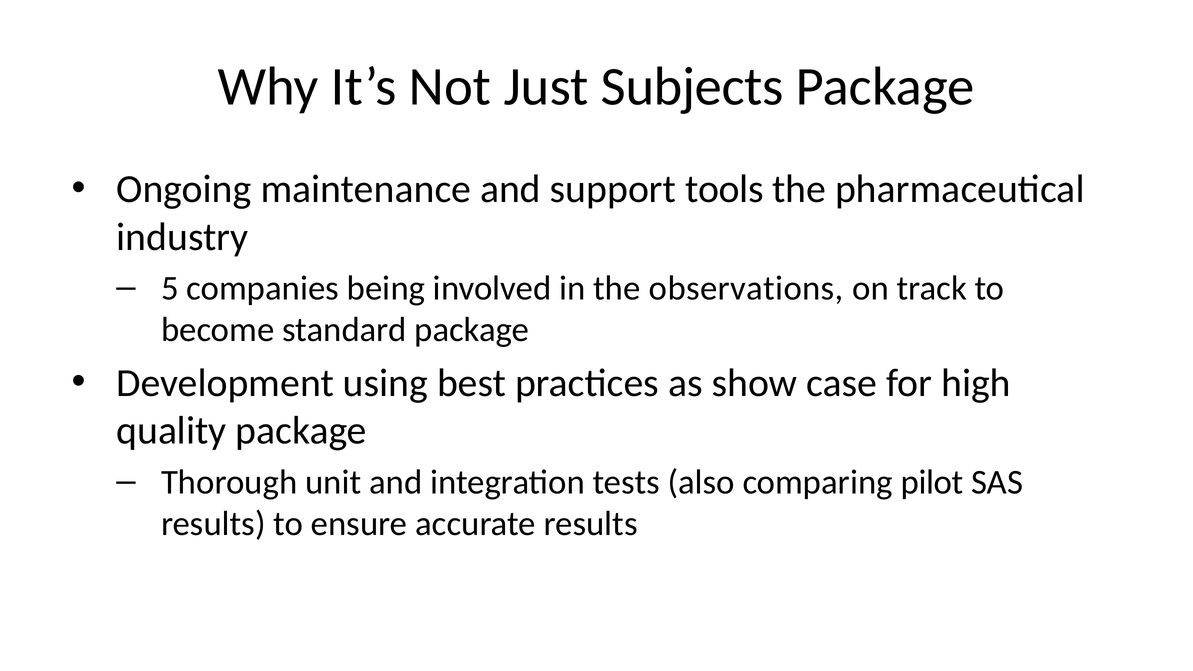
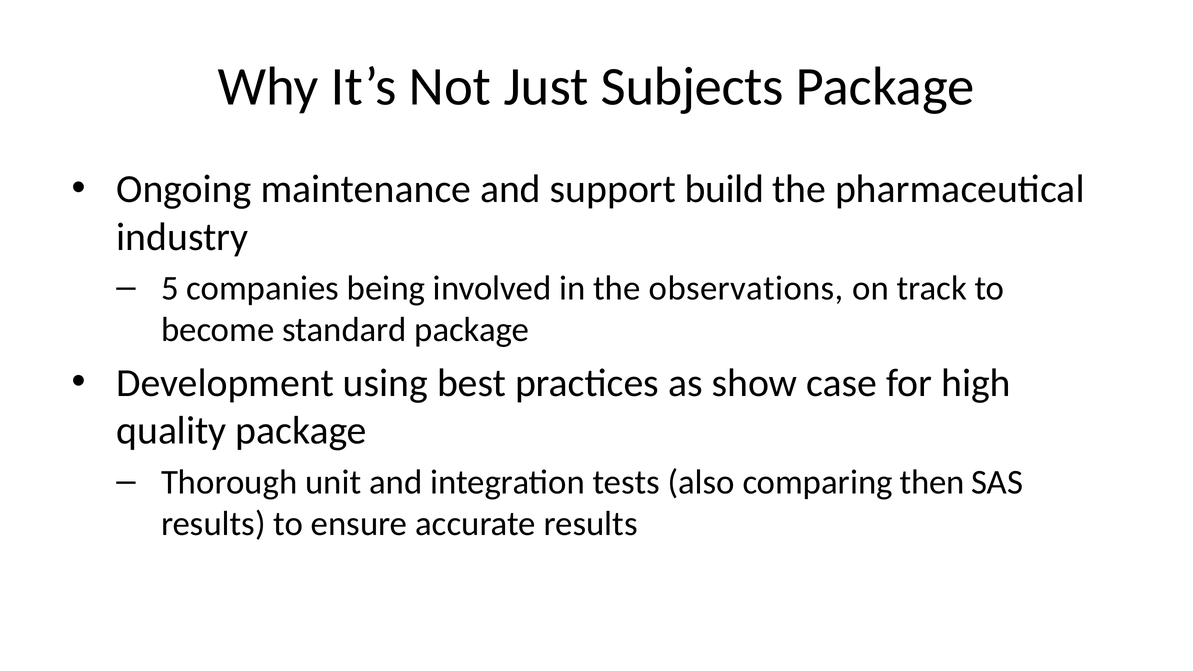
tools: tools -> build
pilot: pilot -> then
